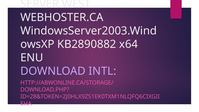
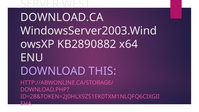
WEBHOSTER.CA: WEBHOSTER.CA -> DOWNLOAD.CA
INTL: INTL -> THIS
